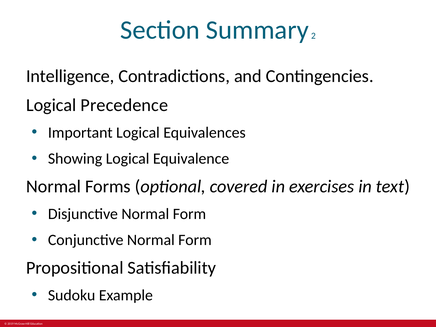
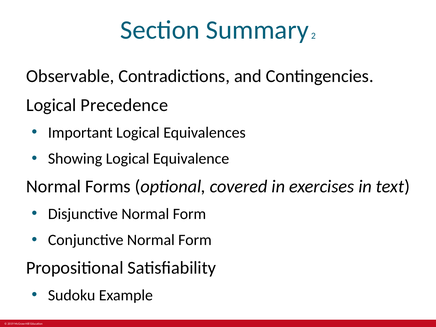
Intelligence: Intelligence -> Observable
